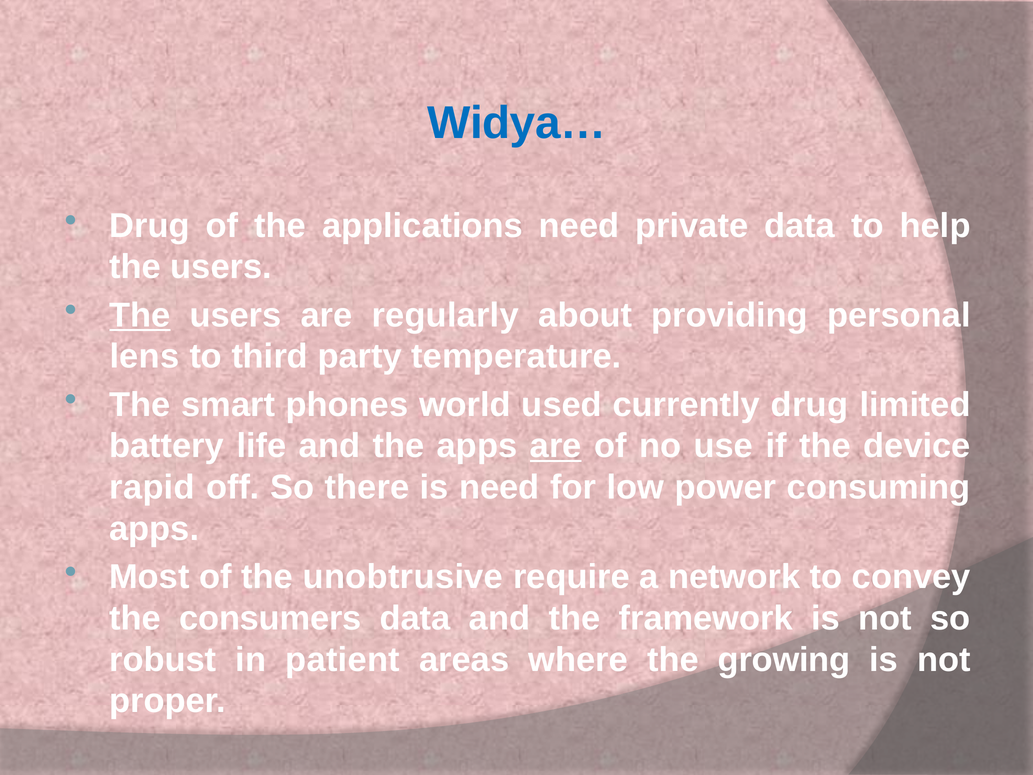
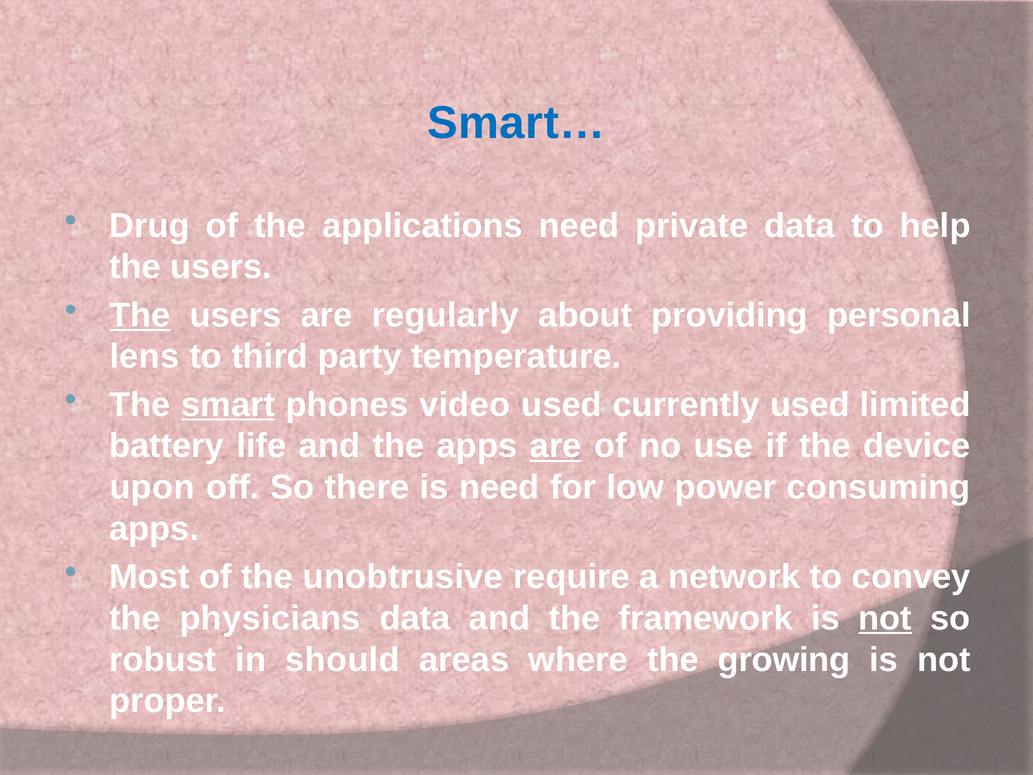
Widya…: Widya… -> Smart…
smart underline: none -> present
world: world -> video
currently drug: drug -> used
rapid: rapid -> upon
consumers: consumers -> physicians
not at (885, 618) underline: none -> present
patient: patient -> should
